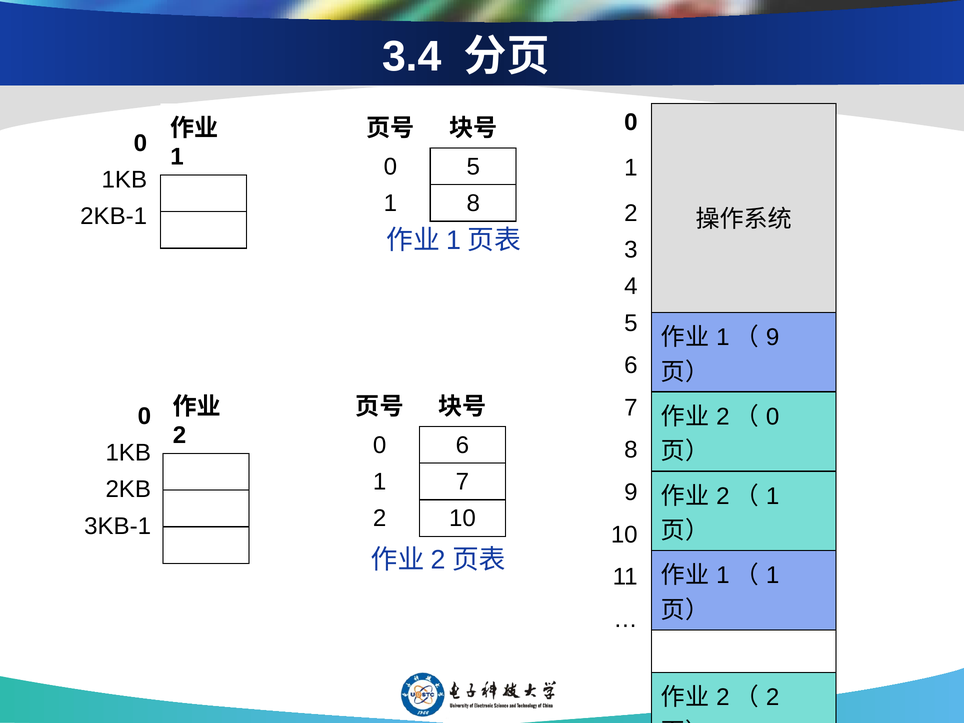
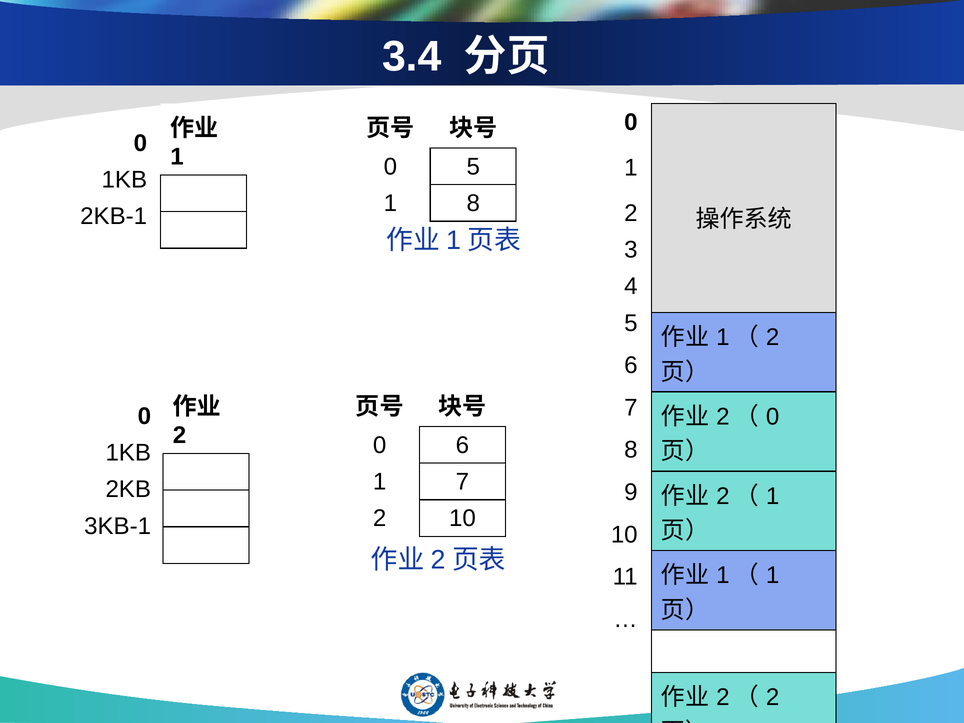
9 at (773, 337): 9 -> 2
